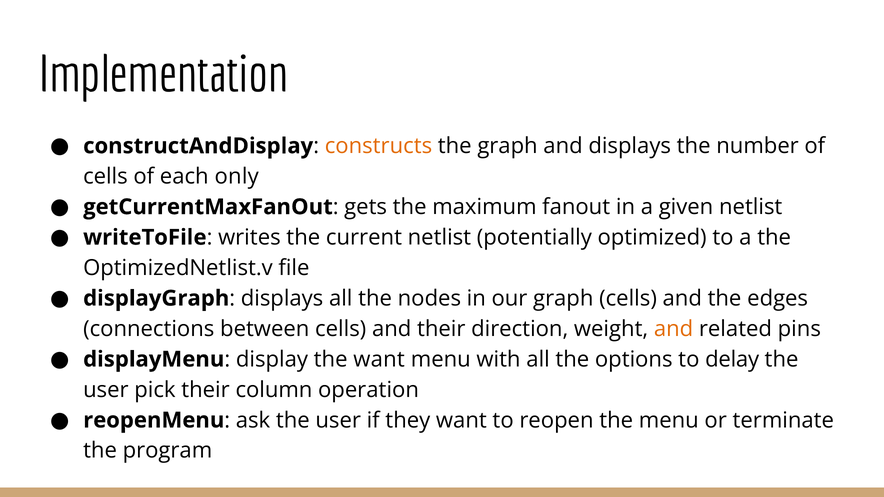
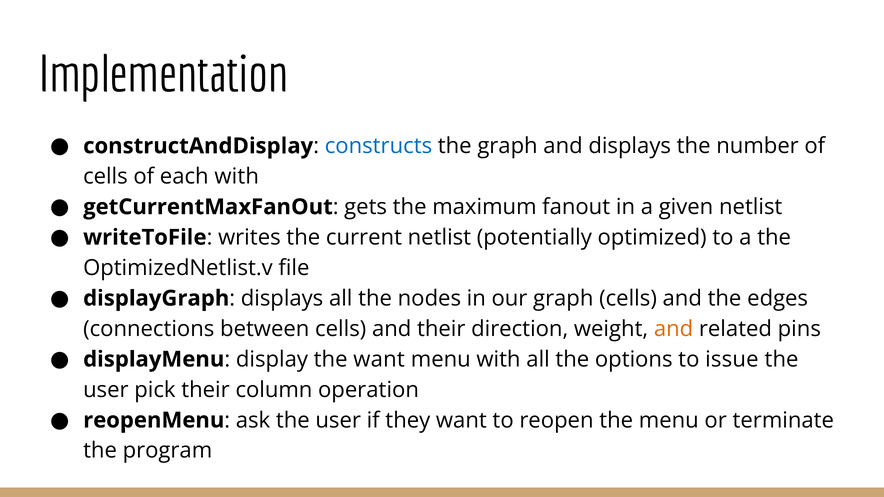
constructs colour: orange -> blue
each only: only -> with
delay: delay -> issue
